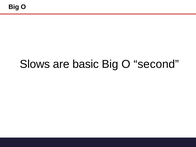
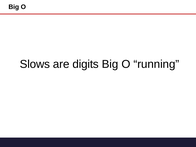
basic: basic -> digits
second: second -> running
